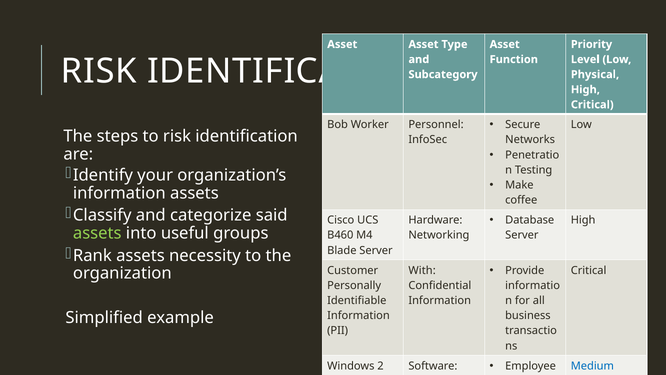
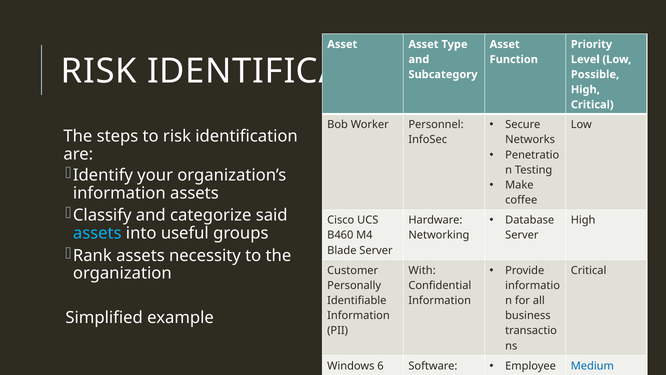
Physical: Physical -> Possible
assets at (97, 233) colour: light green -> light blue
2: 2 -> 6
